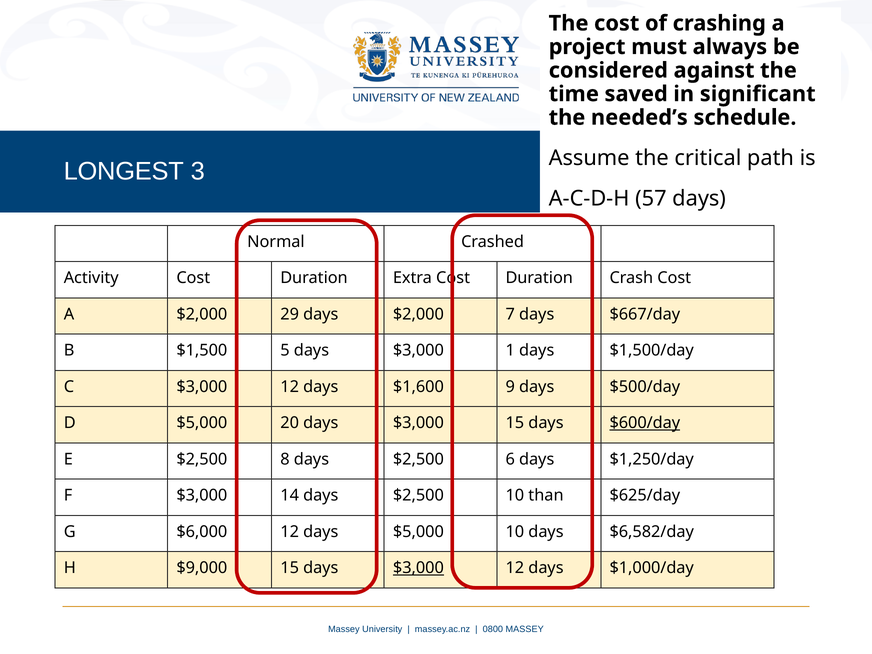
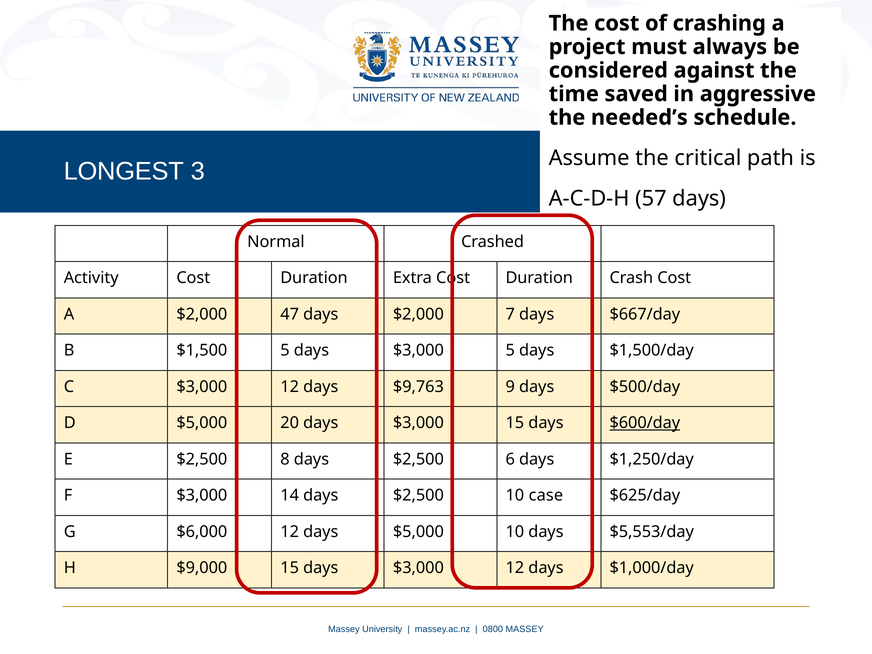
significant: significant -> aggressive
29: 29 -> 47
$3,000 1: 1 -> 5
$1,600: $1,600 -> $9,763
than: than -> case
$6,582/day: $6,582/day -> $5,553/day
$3,000 at (418, 568) underline: present -> none
